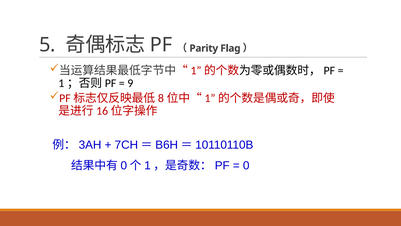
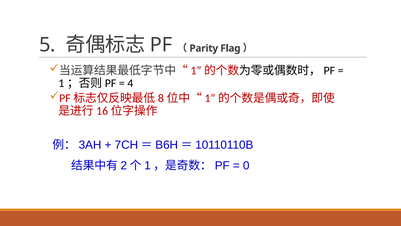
9: 9 -> 4
0 at (124, 165): 0 -> 2
